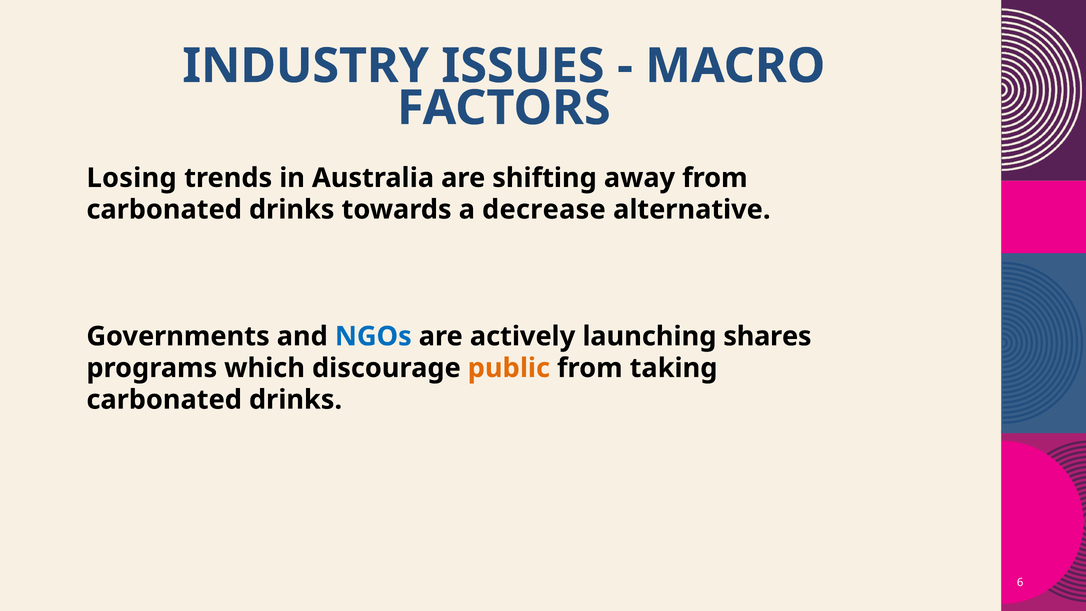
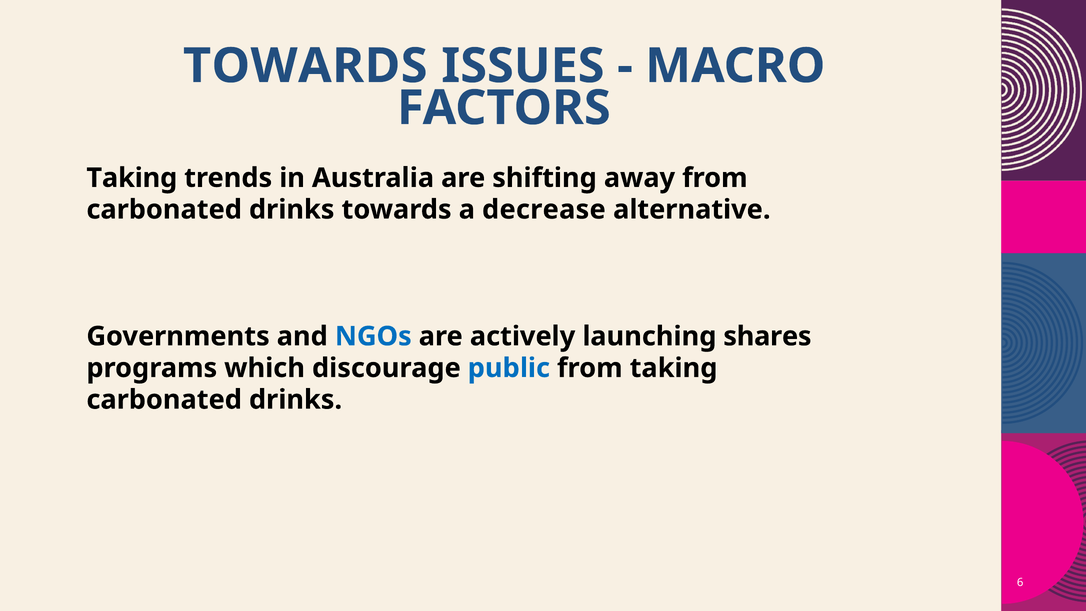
INDUSTRY at (306, 66): INDUSTRY -> TOWARDS
Losing at (132, 178): Losing -> Taking
public colour: orange -> blue
